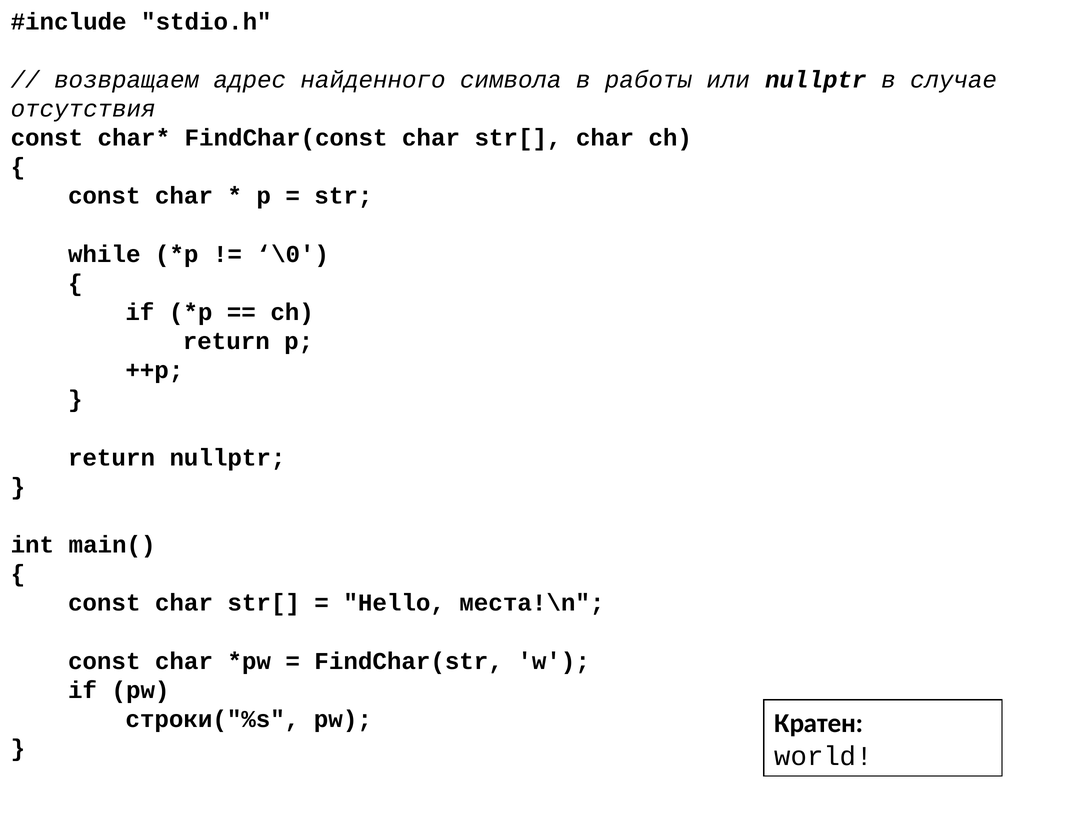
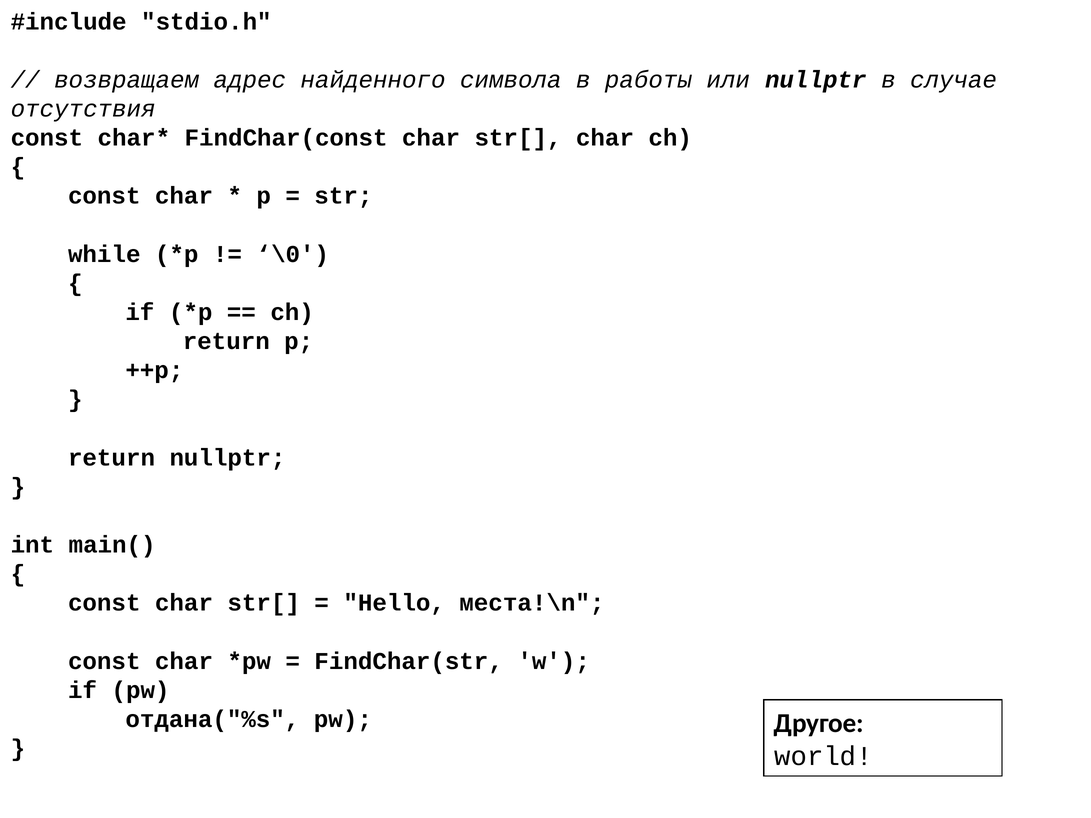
строки("%s: строки("%s -> отдана("%s
Кратен: Кратен -> Другое
